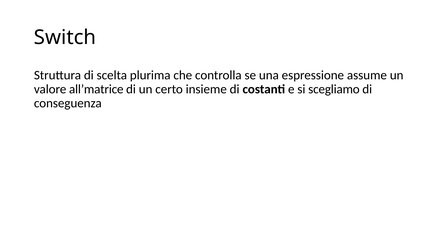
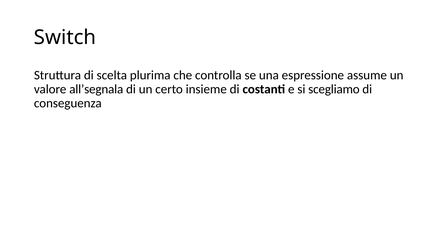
all’matrice: all’matrice -> all’segnala
